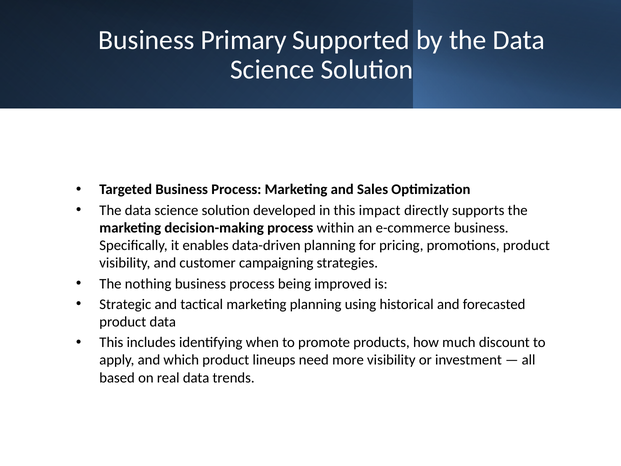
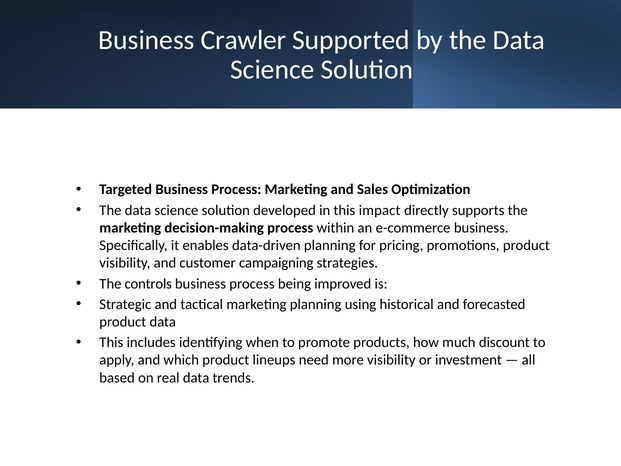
Primary: Primary -> Crawler
nothing: nothing -> controls
